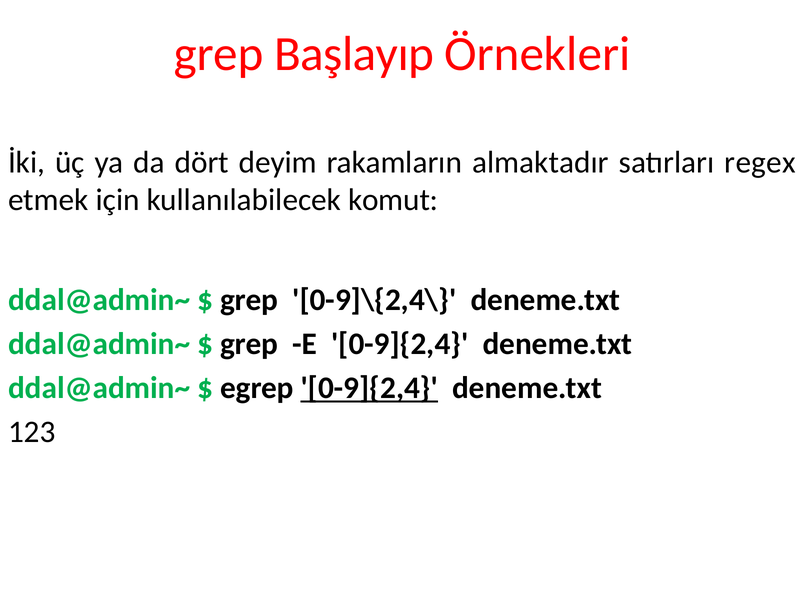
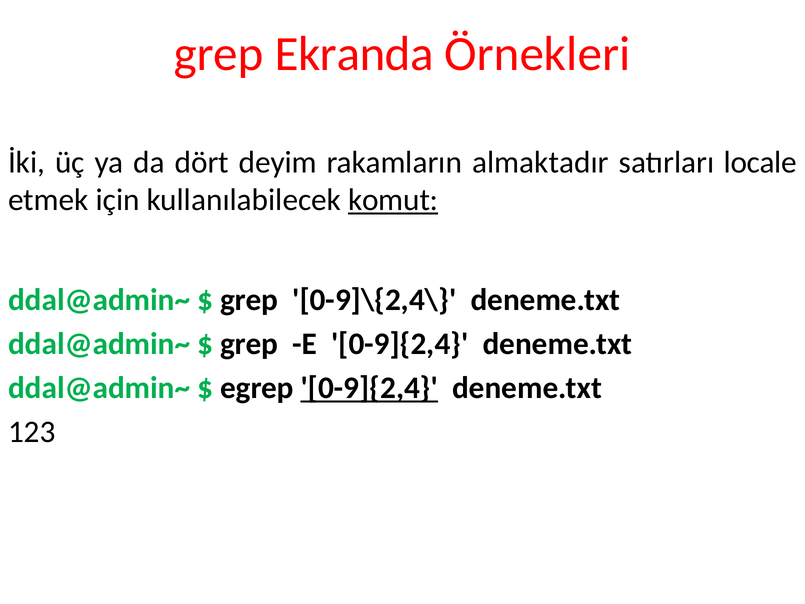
Başlayıp: Başlayıp -> Ekranda
regex: regex -> locale
komut underline: none -> present
